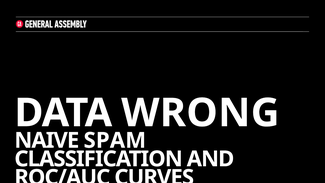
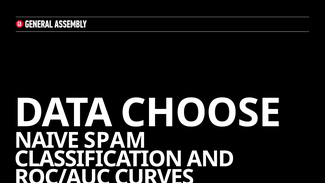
WRONG: WRONG -> CHOOSE
